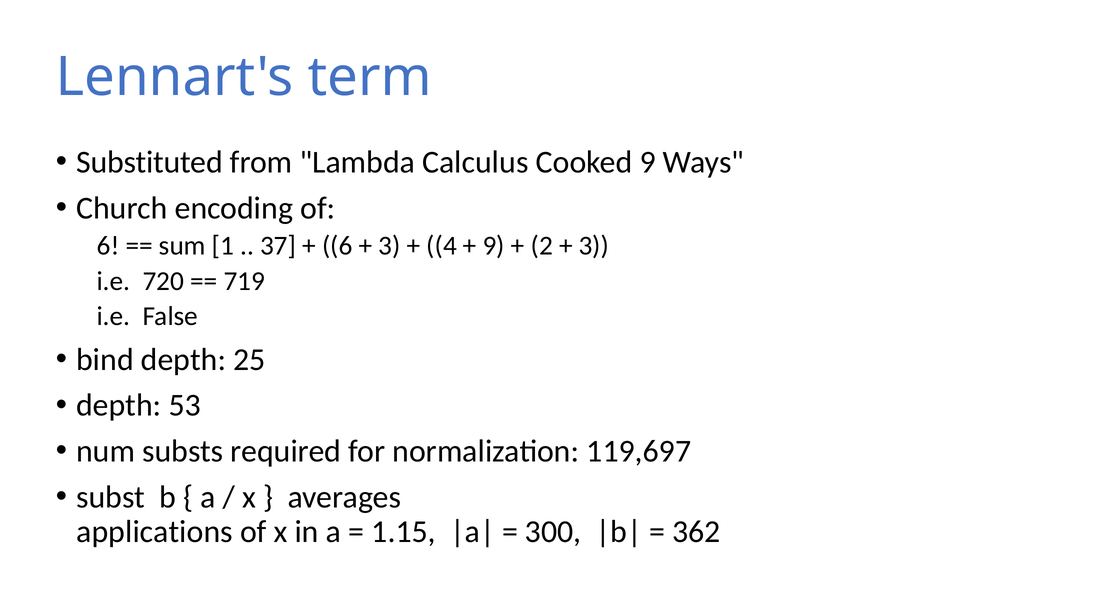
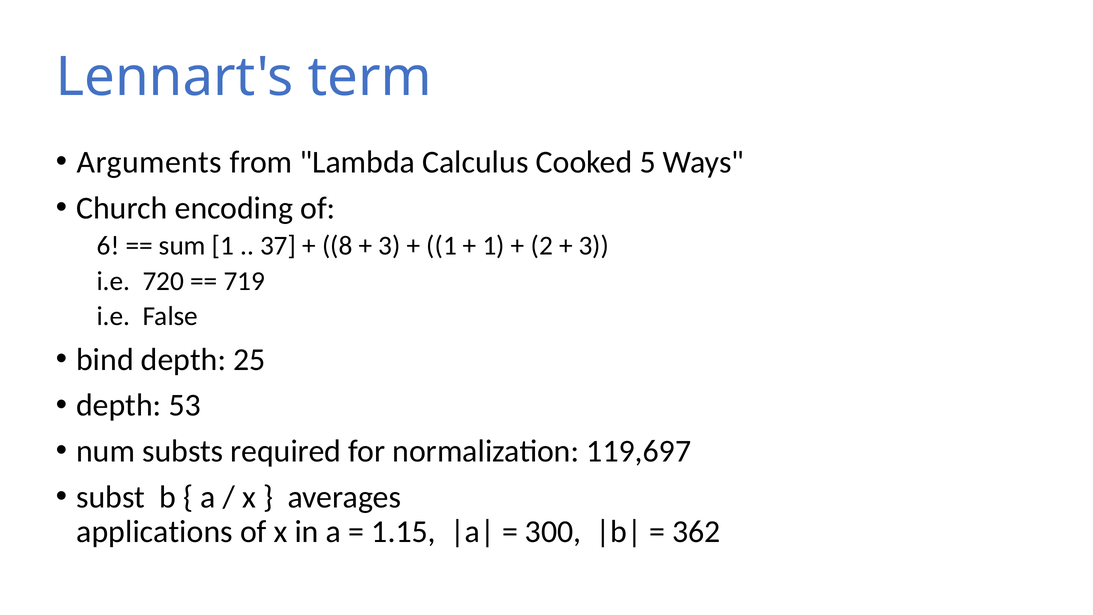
Substituted: Substituted -> Arguments
Cooked 9: 9 -> 5
6 at (337, 246): 6 -> 8
4 at (442, 246): 4 -> 1
9 at (494, 246): 9 -> 1
